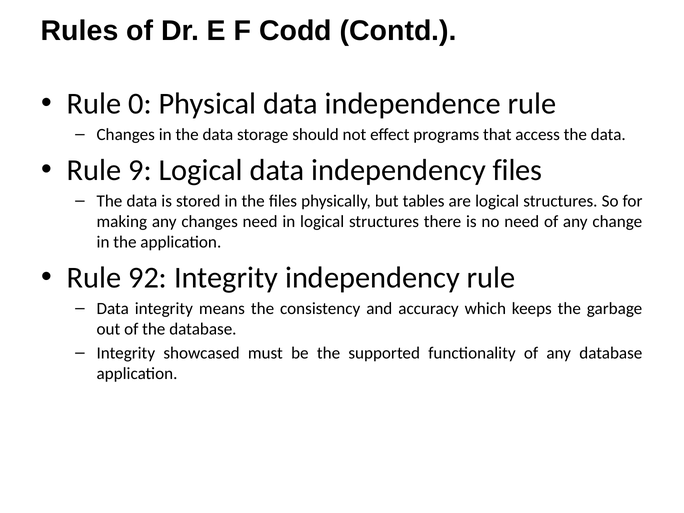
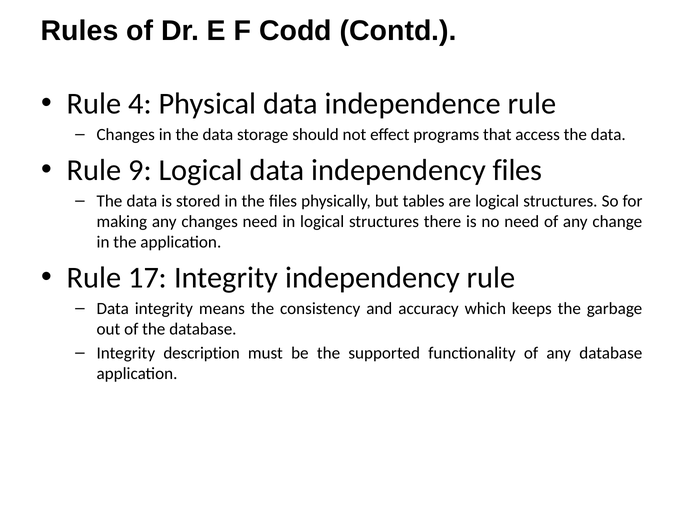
0: 0 -> 4
92: 92 -> 17
showcased: showcased -> description
